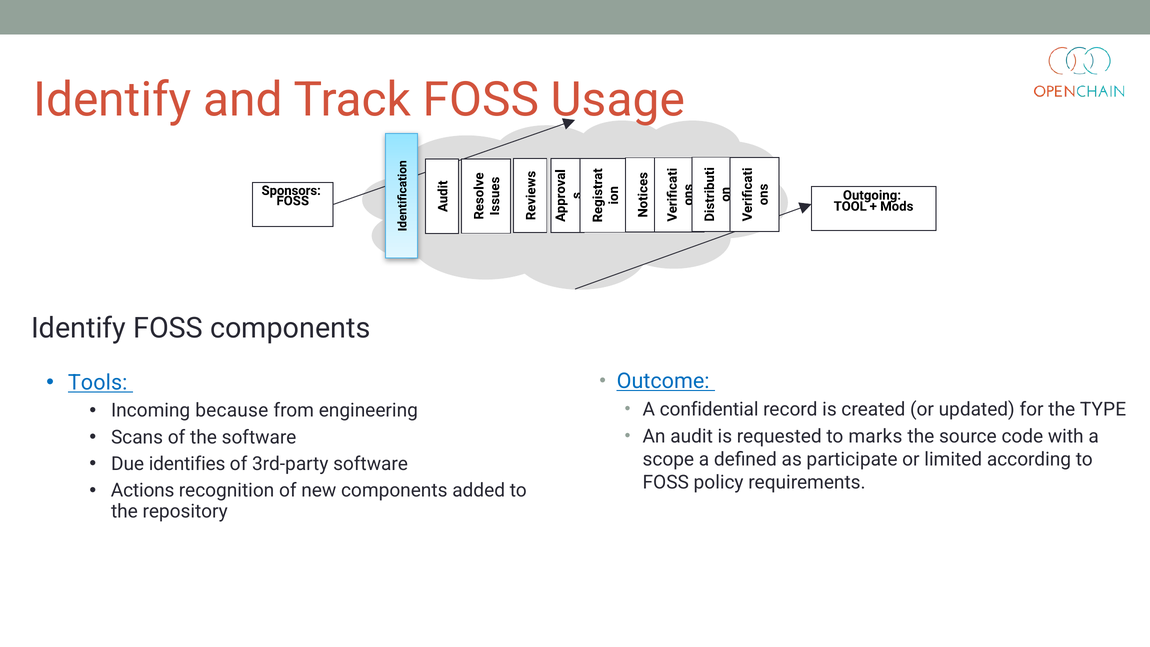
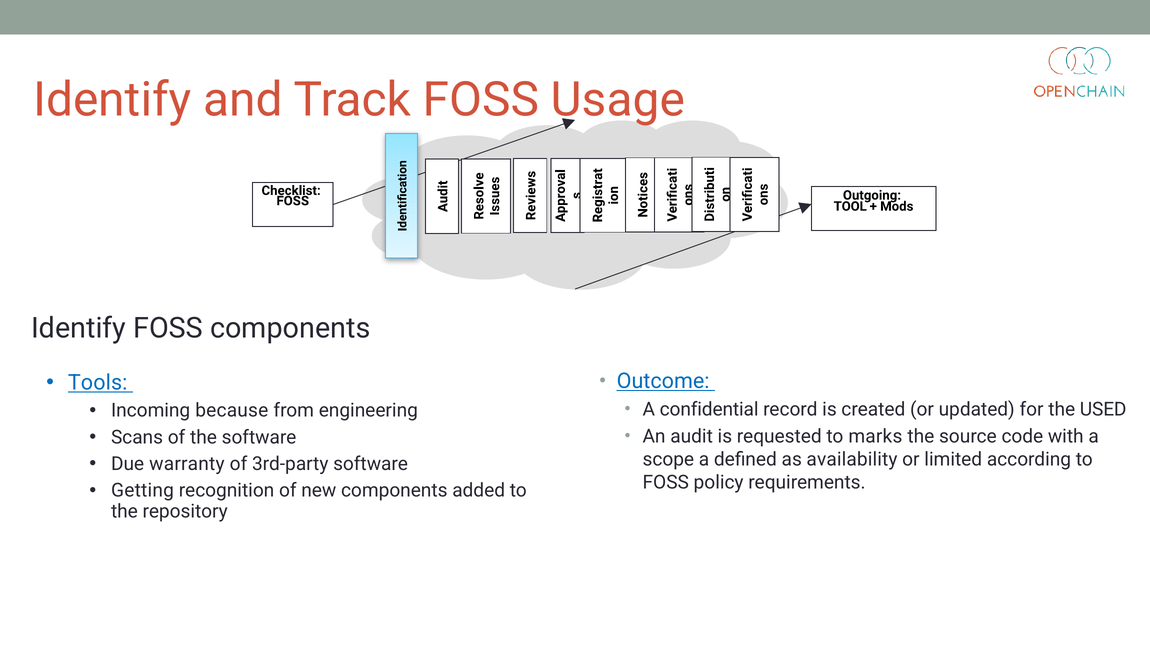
Sponsors: Sponsors -> Checklist
TYPE: TYPE -> USED
participate: participate -> availability
identifies: identifies -> warranty
Actions: Actions -> Getting
